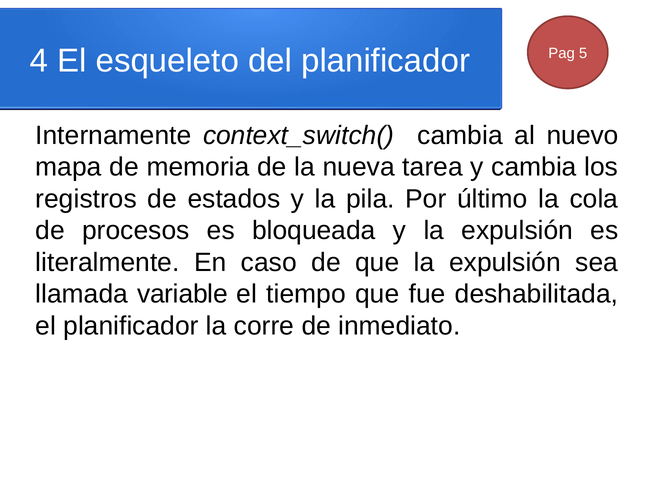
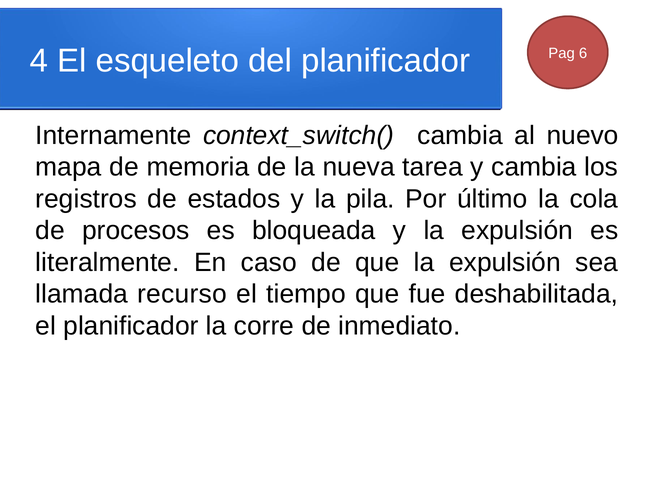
5: 5 -> 6
variable: variable -> recurso
